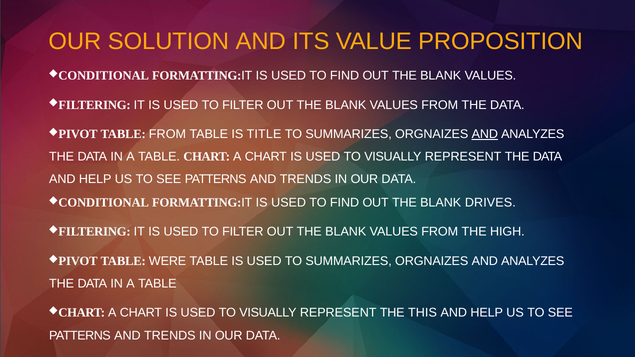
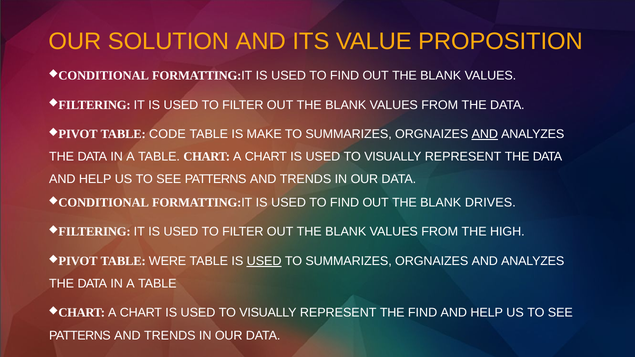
TABLE FROM: FROM -> CODE
TITLE: TITLE -> MAKE
USED at (264, 261) underline: none -> present
THE THIS: THIS -> FIND
